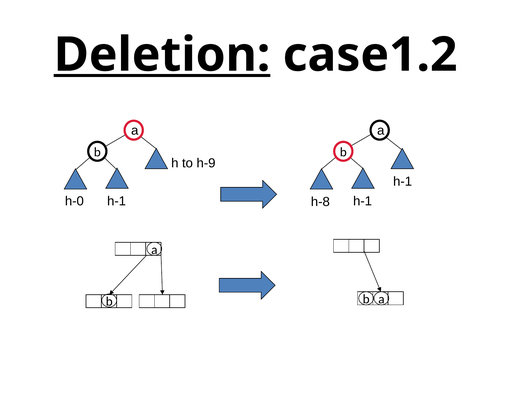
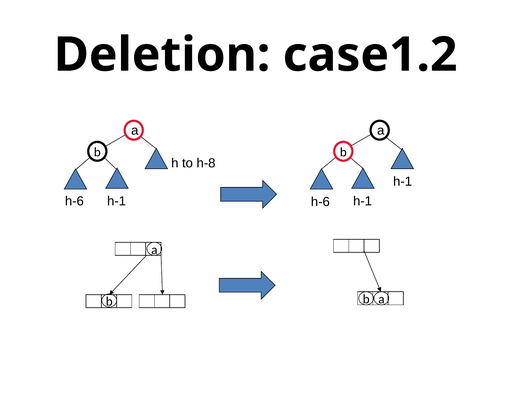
Deletion underline: present -> none
h-9: h-9 -> h-8
h-0 at (74, 201): h-0 -> h-6
h-8 at (320, 202): h-8 -> h-6
